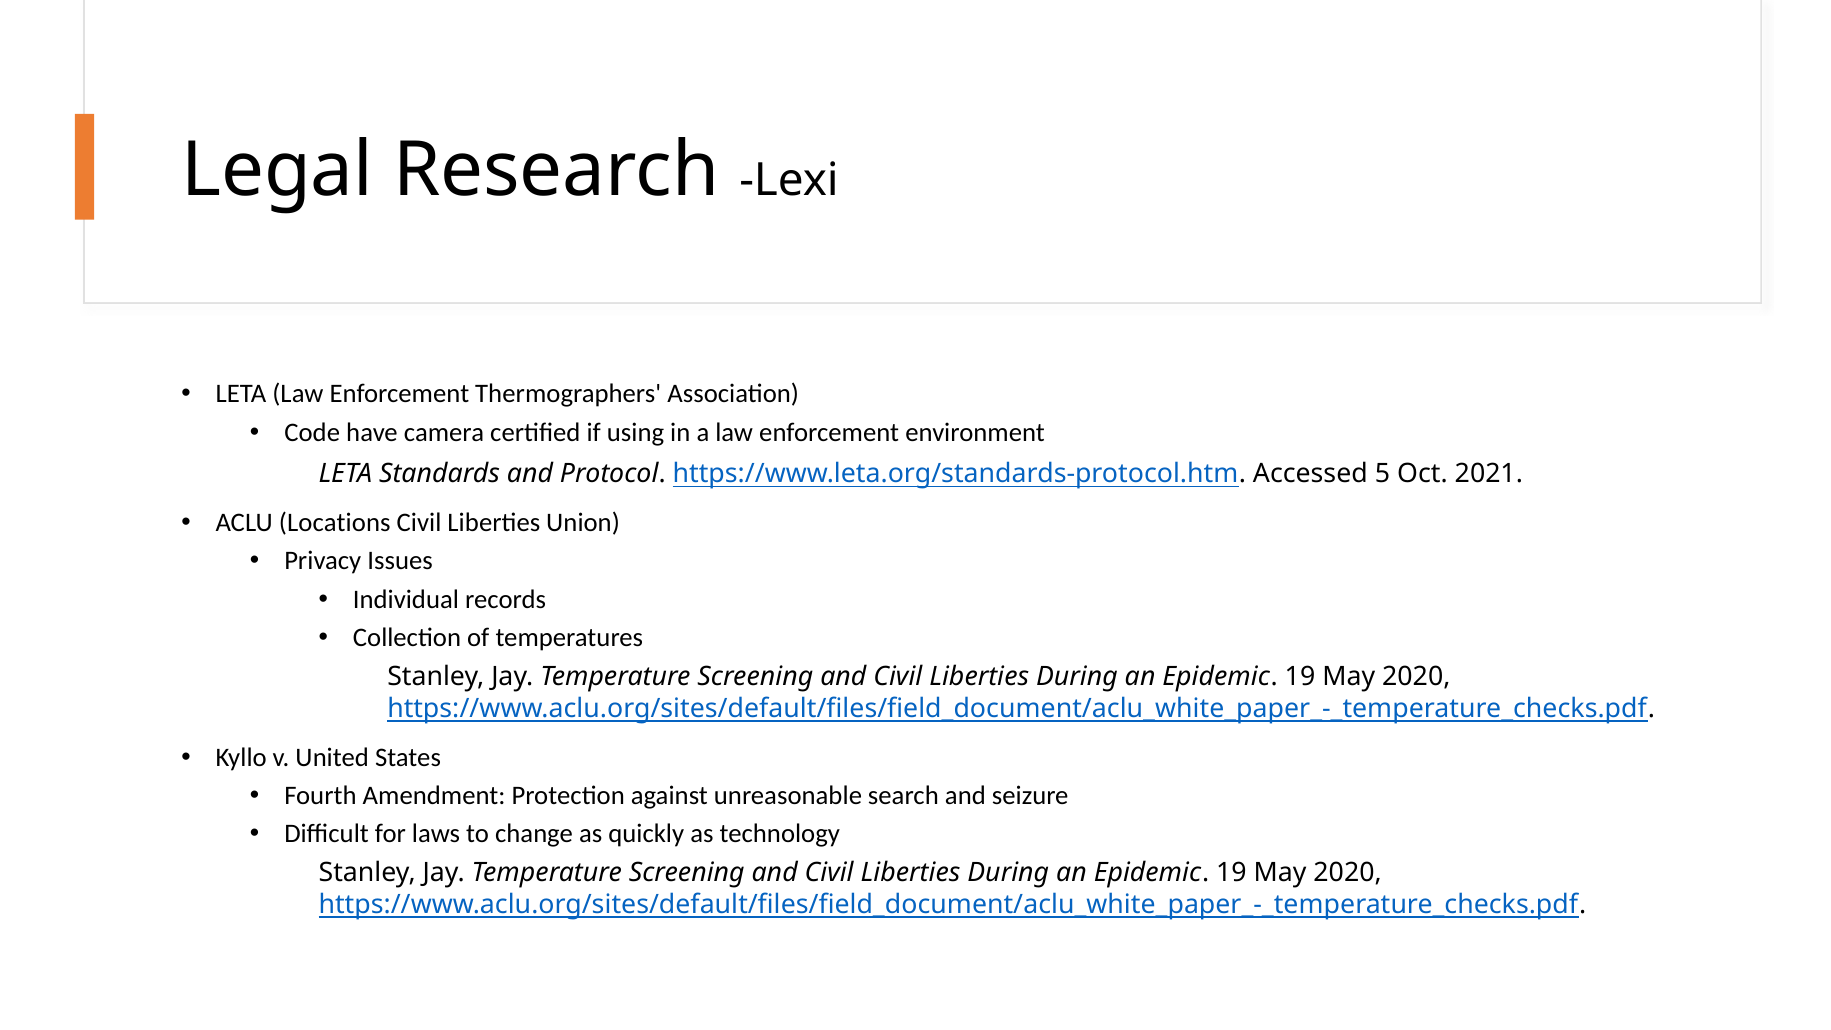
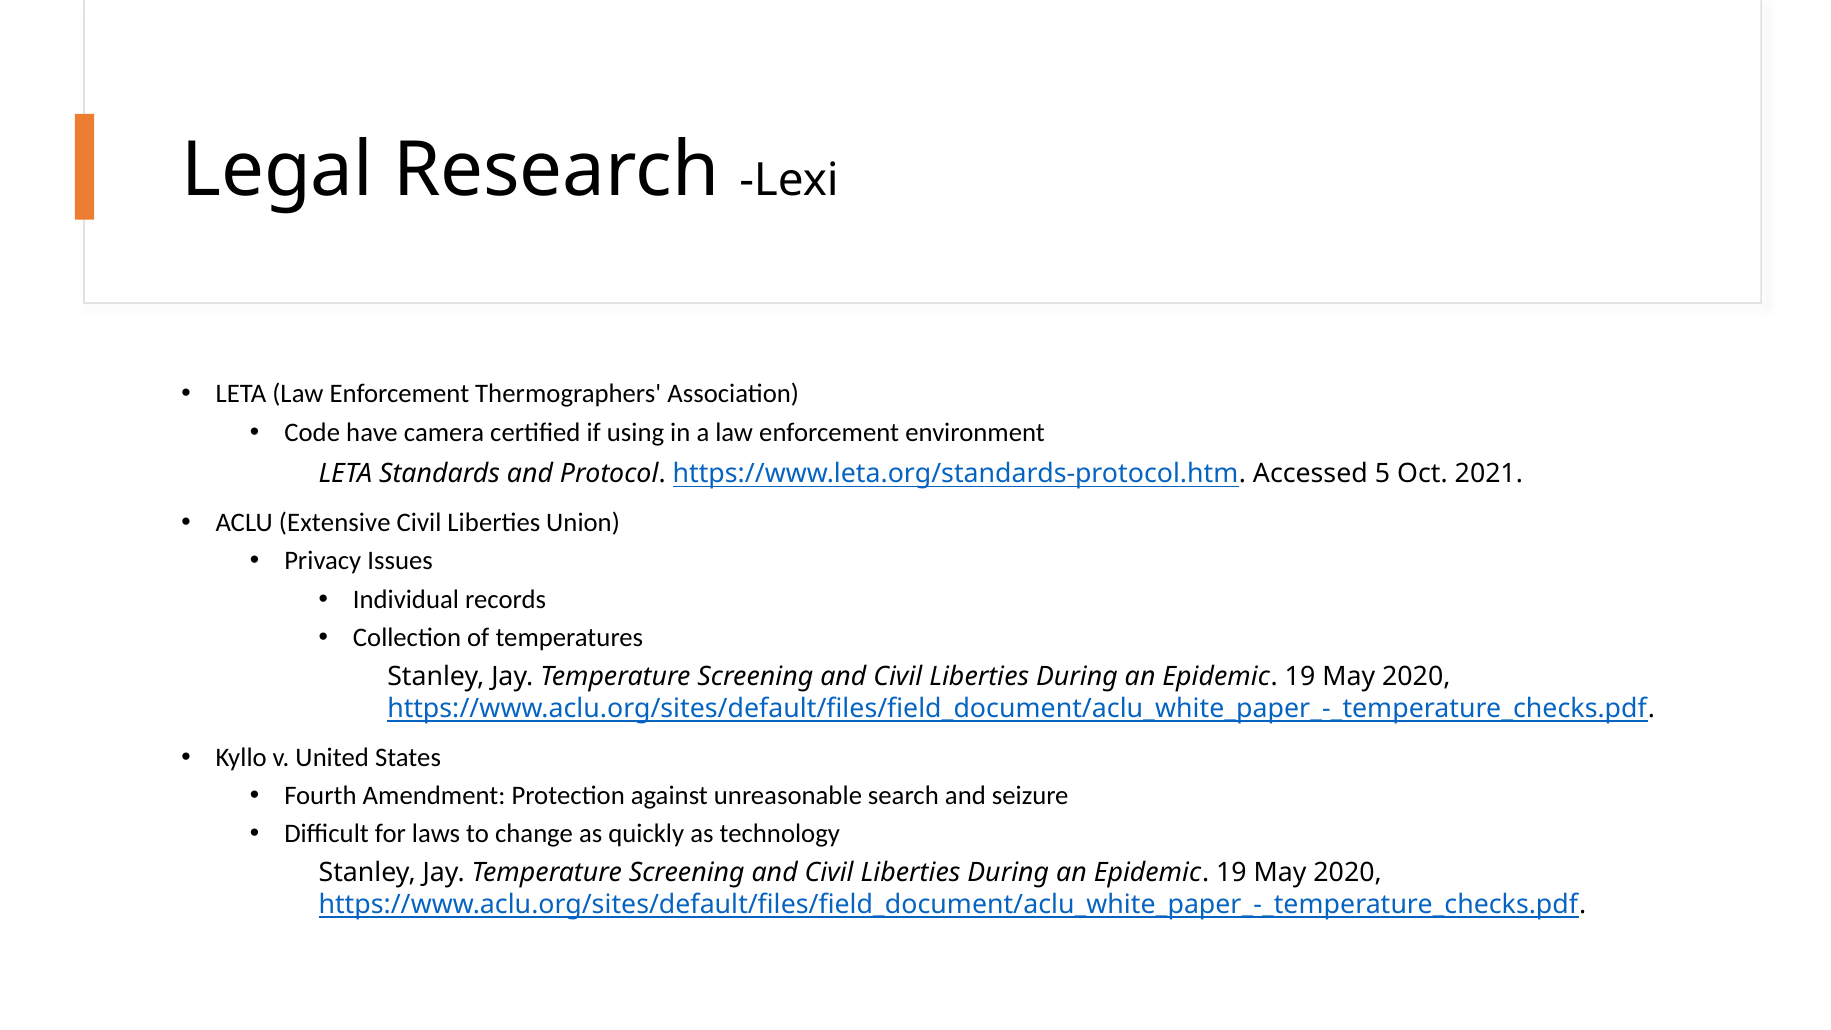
Locations: Locations -> Extensive
